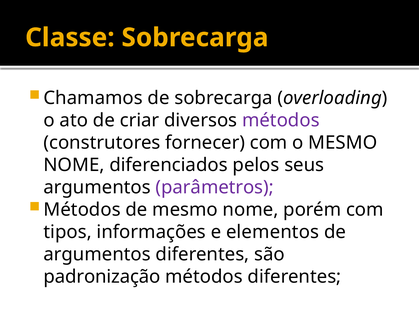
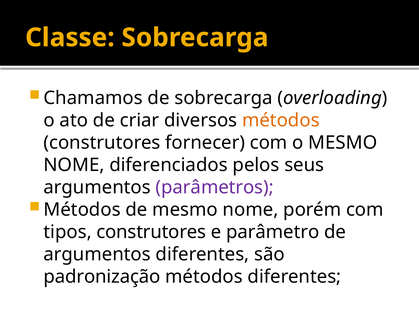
métodos at (281, 120) colour: purple -> orange
tipos informações: informações -> construtores
elementos: elementos -> parâmetro
